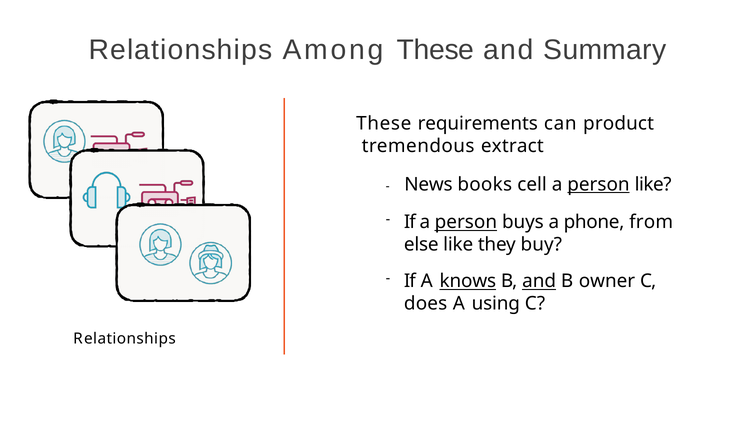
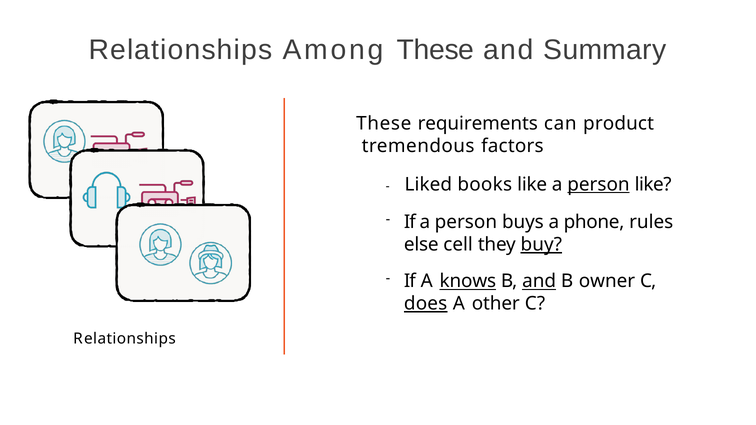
extract: extract -> factors
News: News -> Liked
books cell: cell -> like
person at (466, 222) underline: present -> none
from: from -> rules
else like: like -> cell
buy underline: none -> present
does underline: none -> present
using: using -> other
